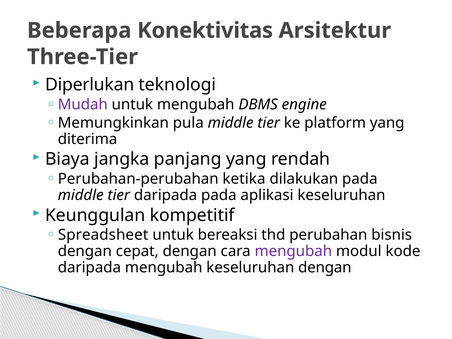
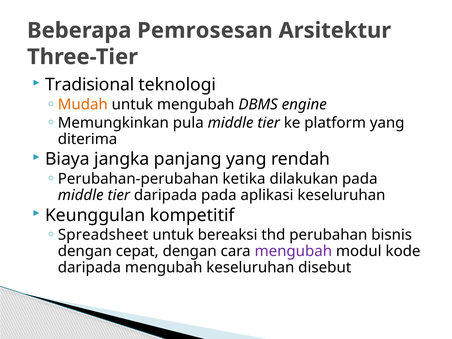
Konektivitas: Konektivitas -> Pemrosesan
Diperlukan: Diperlukan -> Tradisional
Mudah colour: purple -> orange
keseluruhan dengan: dengan -> disebut
